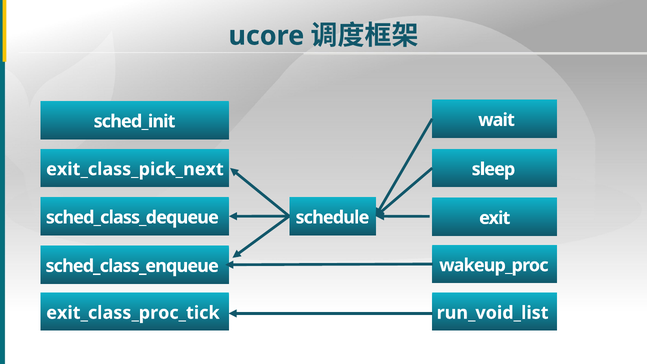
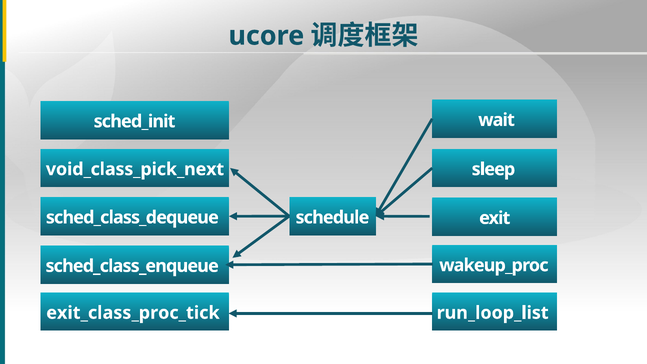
exit_class_pick_next: exit_class_pick_next -> void_class_pick_next
run_void_list: run_void_list -> run_loop_list
